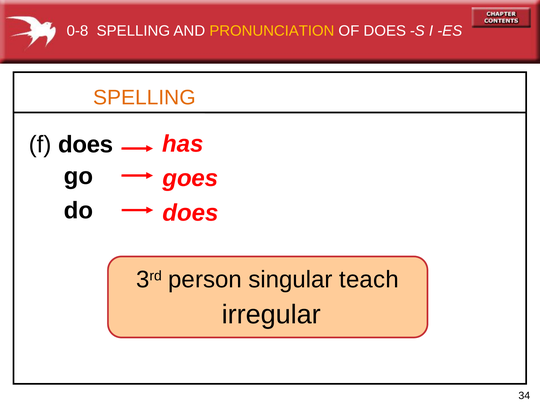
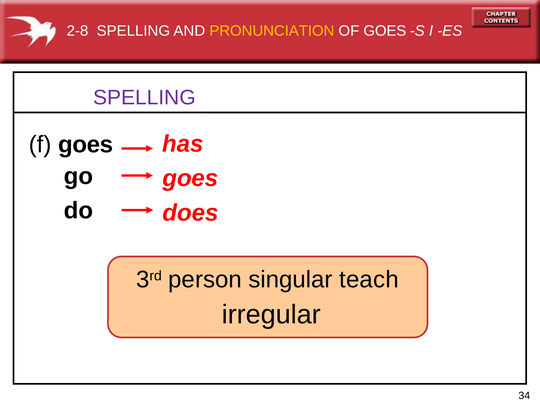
0-8: 0-8 -> 2-8
OF DOES: DOES -> GOES
SPELLING at (144, 98) colour: orange -> purple
f does: does -> goes
